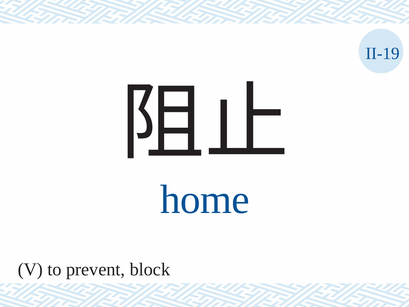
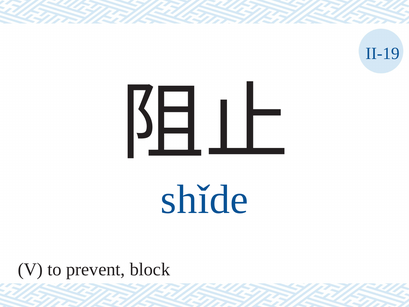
home: home -> shǐde
